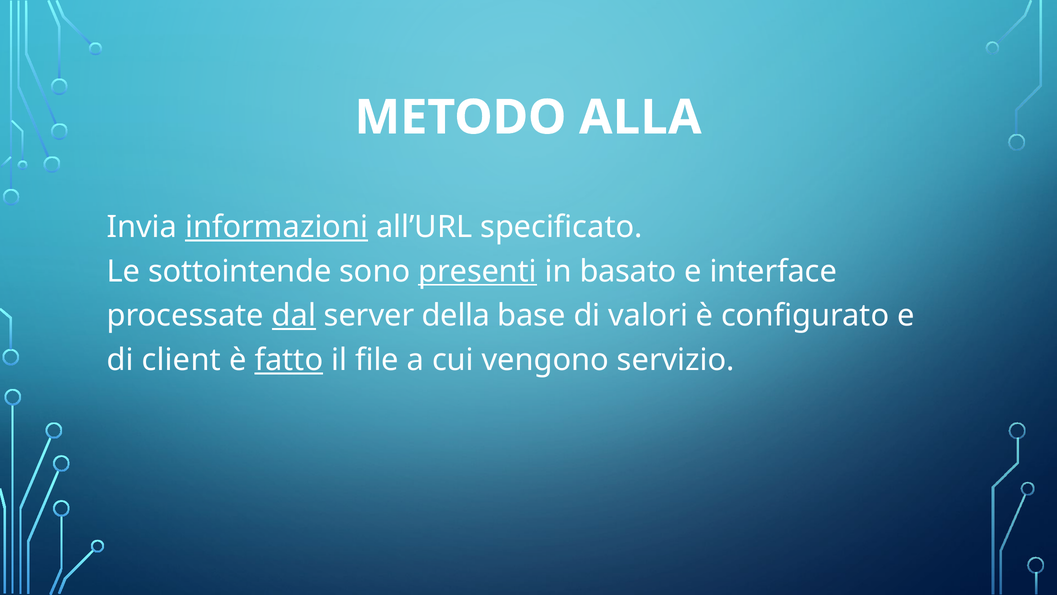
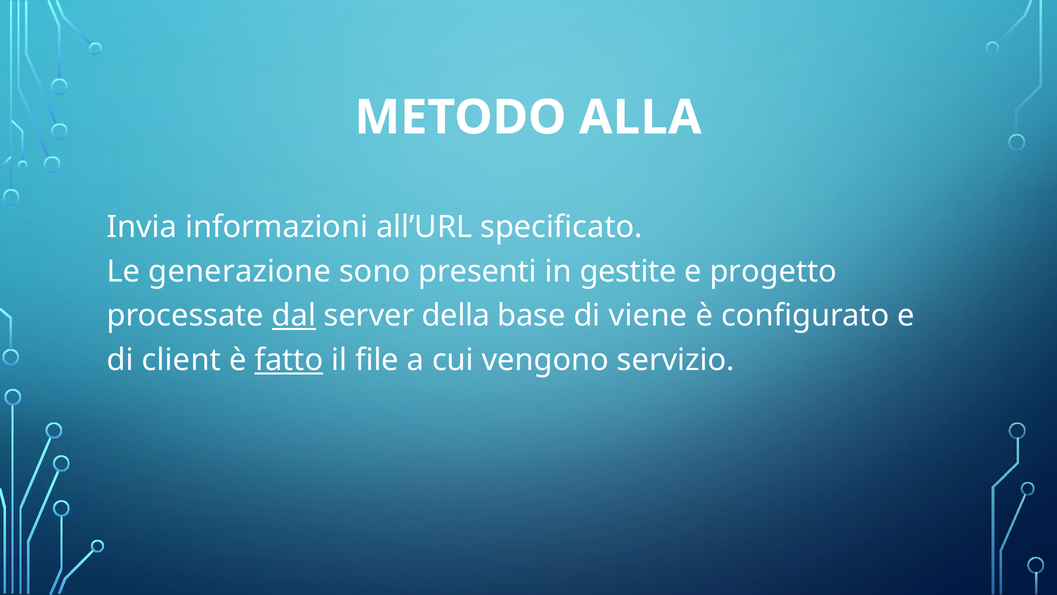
informazioni underline: present -> none
sottointende: sottointende -> generazione
presenti underline: present -> none
basato: basato -> gestite
interface: interface -> progetto
valori: valori -> viene
